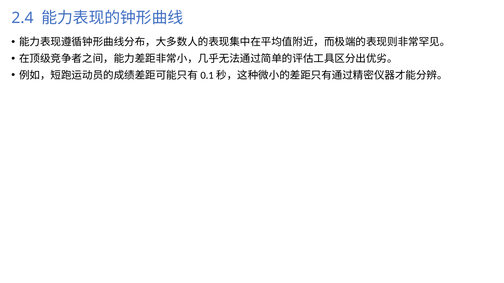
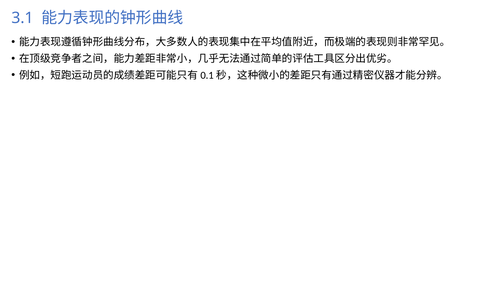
2.4: 2.4 -> 3.1
